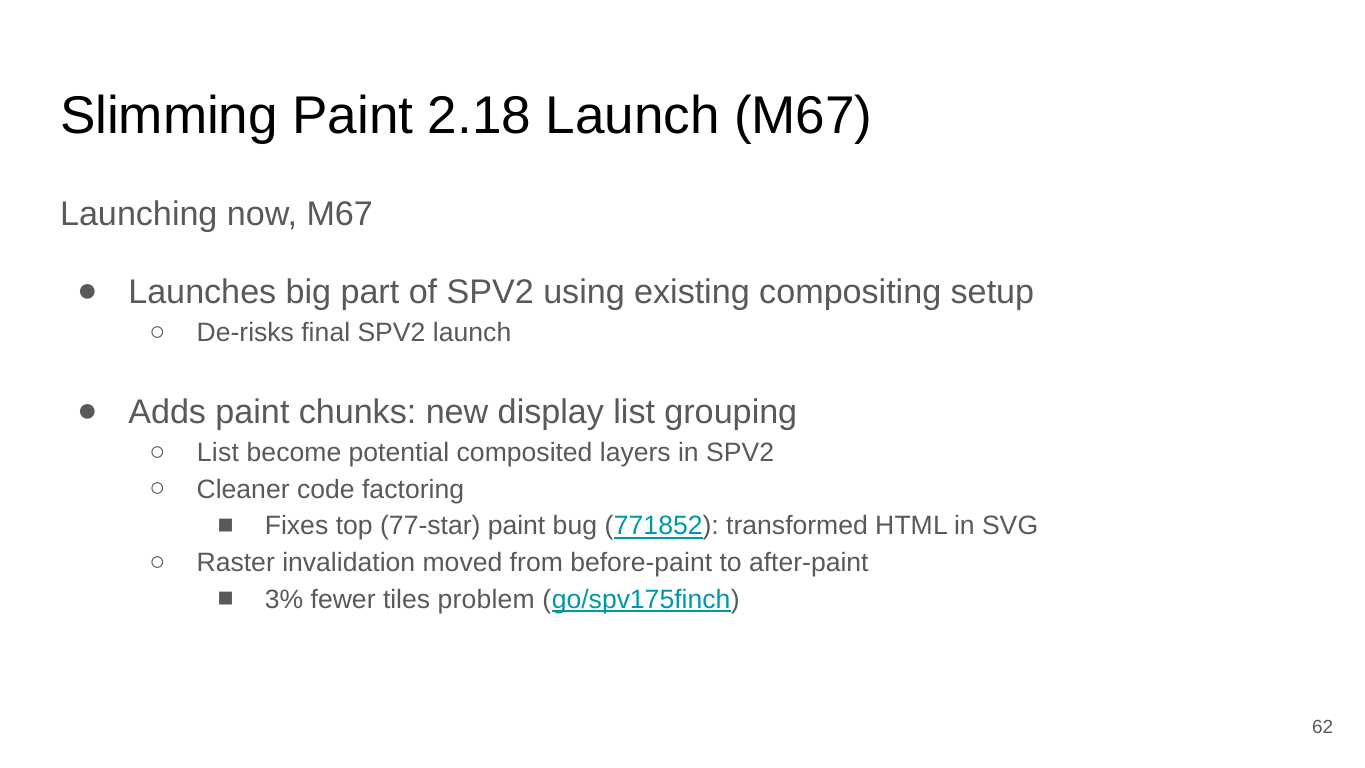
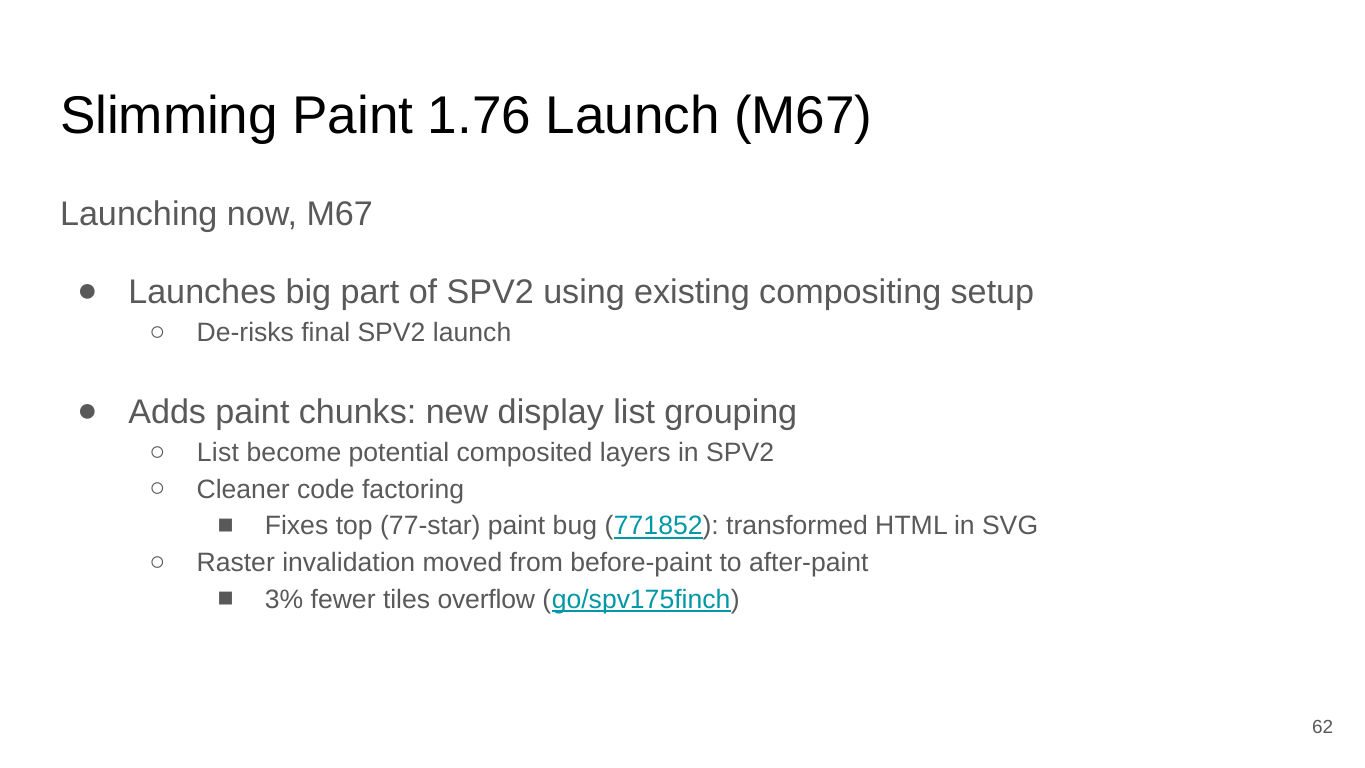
2.18: 2.18 -> 1.76
problem: problem -> overflow
